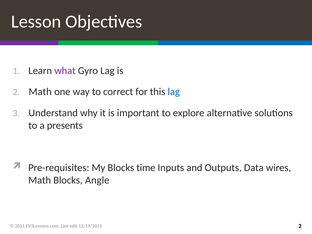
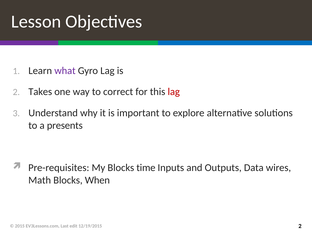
2 Math: Math -> Takes
lag at (174, 92) colour: blue -> red
Angle: Angle -> When
